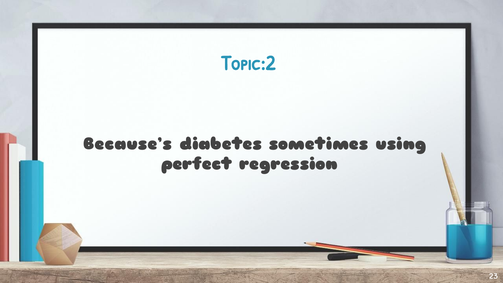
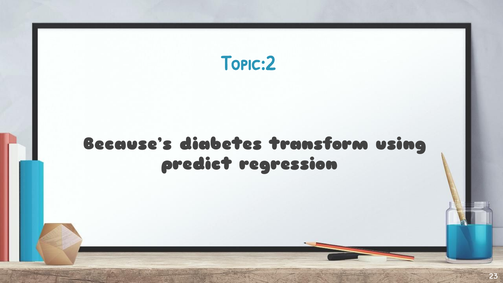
sometimes: sometimes -> transform
perfect: perfect -> predict
